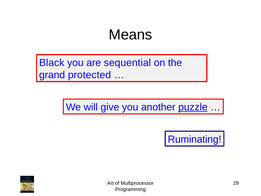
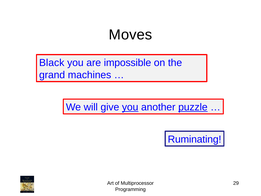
Means: Means -> Moves
sequential: sequential -> impossible
protected: protected -> machines
you at (130, 107) underline: none -> present
